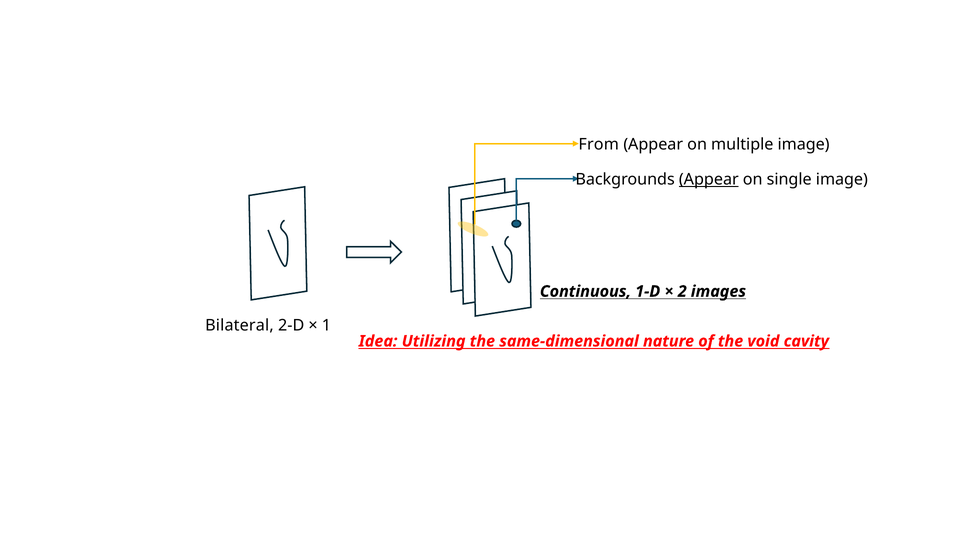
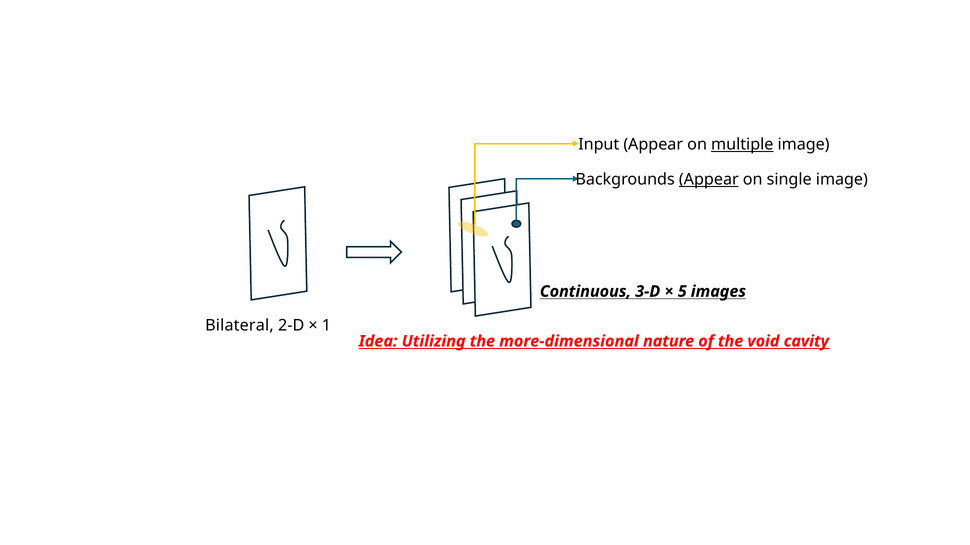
From: From -> Input
multiple underline: none -> present
1-D: 1-D -> 3-D
2: 2 -> 5
same-dimensional: same-dimensional -> more-dimensional
